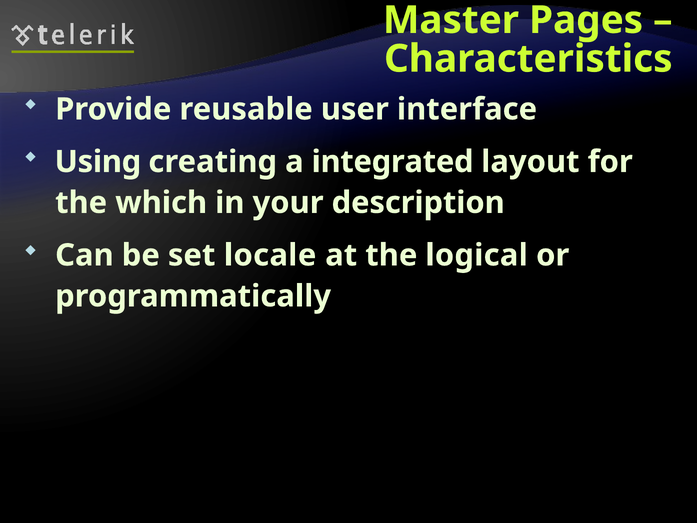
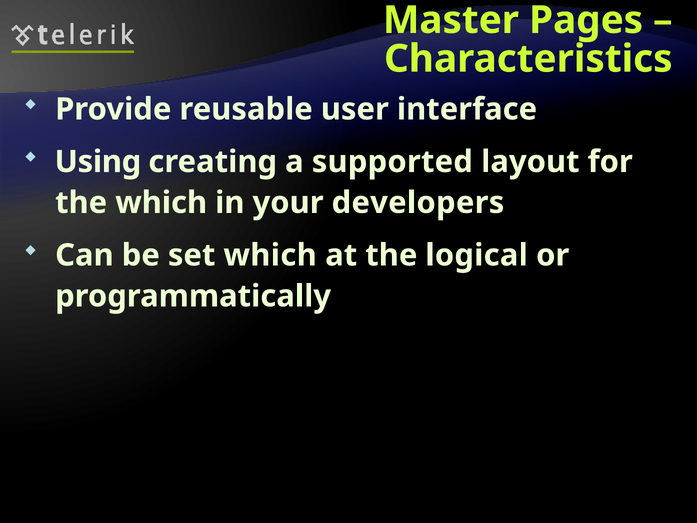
integrated: integrated -> supported
description: description -> developers
set locale: locale -> which
